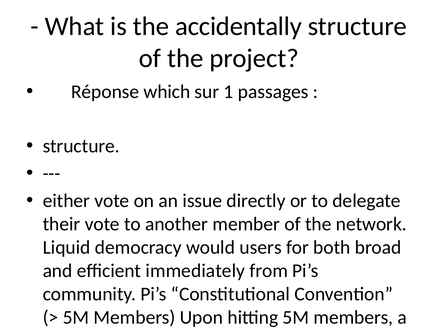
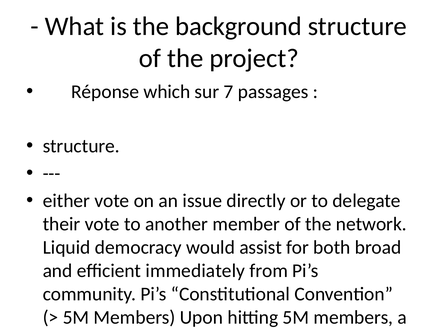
accidentally: accidentally -> background
1: 1 -> 7
users: users -> assist
